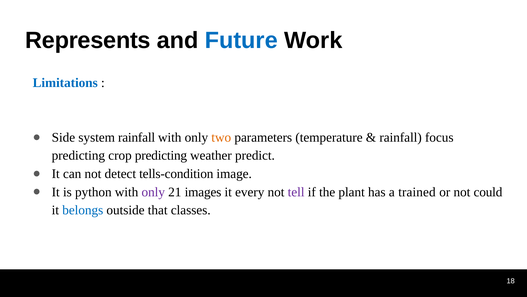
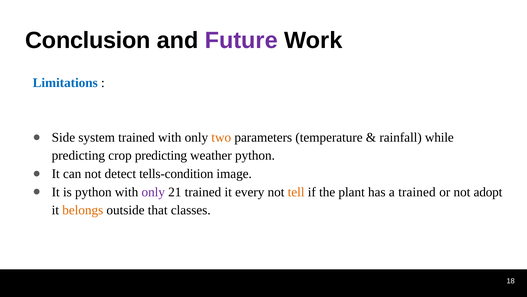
Represents: Represents -> Conclusion
Future colour: blue -> purple
system rainfall: rainfall -> trained
focus: focus -> while
weather predict: predict -> python
21 images: images -> trained
tell colour: purple -> orange
could: could -> adopt
belongs colour: blue -> orange
